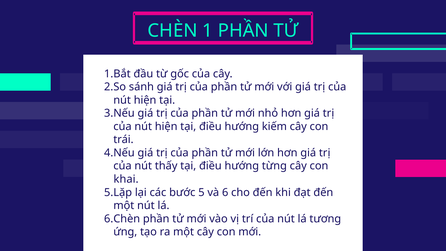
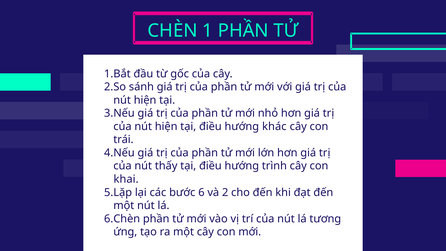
kiếm: kiếm -> khác
từng: từng -> trình
5: 5 -> 6
6: 6 -> 2
